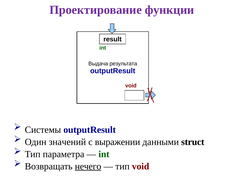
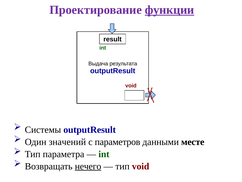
функции underline: none -> present
выражении: выражении -> параметров
struct: struct -> месте
